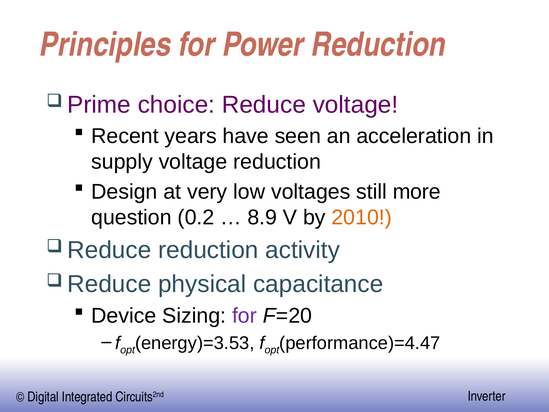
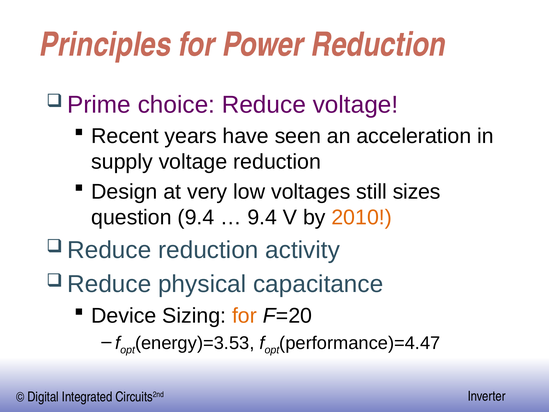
more: more -> sizes
question 0.2: 0.2 -> 9.4
8.9 at (262, 217): 8.9 -> 9.4
for at (244, 316) colour: purple -> orange
